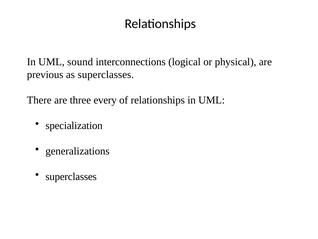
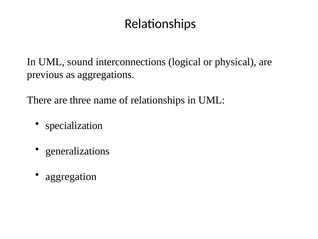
as superclasses: superclasses -> aggregations
every: every -> name
superclasses at (71, 176): superclasses -> aggregation
